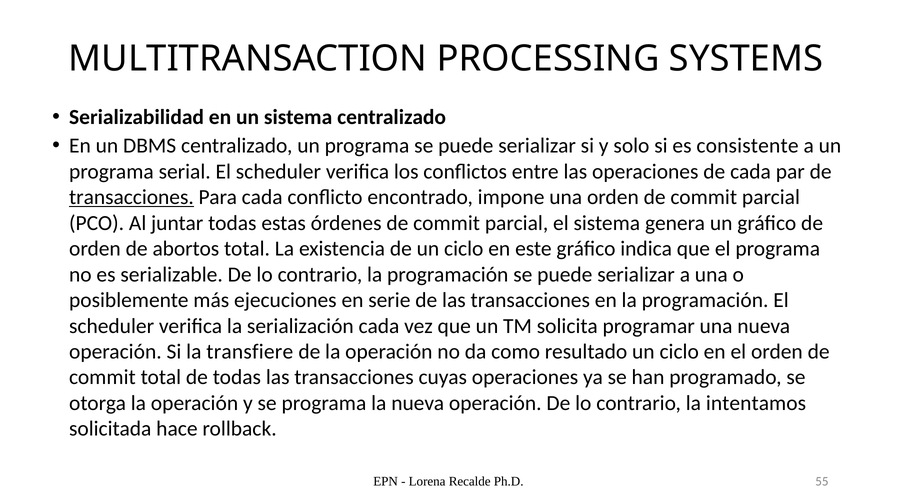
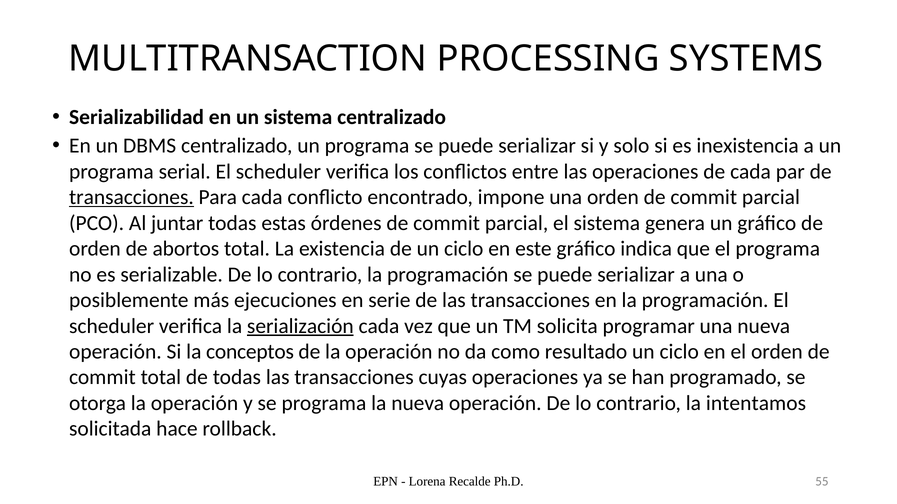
consistente: consistente -> inexistencia
serialización underline: none -> present
transfiere: transfiere -> conceptos
